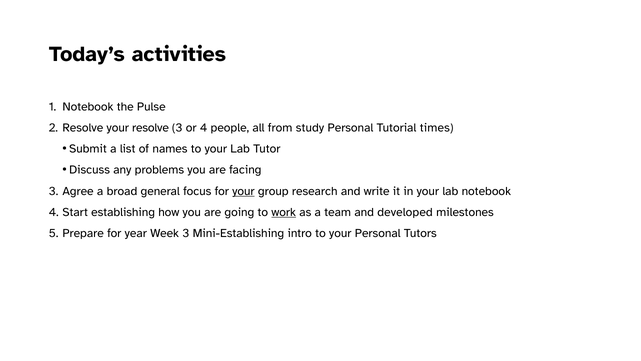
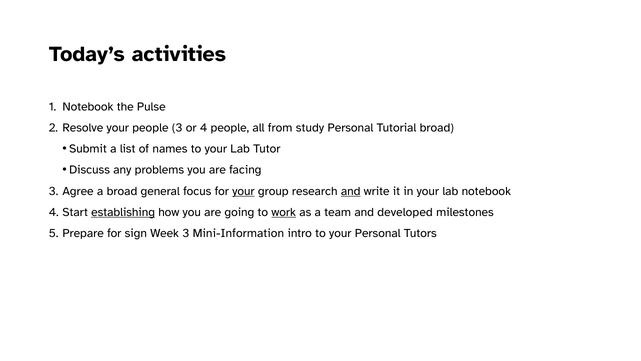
your resolve: resolve -> people
Tutorial times: times -> broad
and at (351, 191) underline: none -> present
establishing underline: none -> present
year: year -> sign
Mini-Establishing: Mini-Establishing -> Mini-Information
